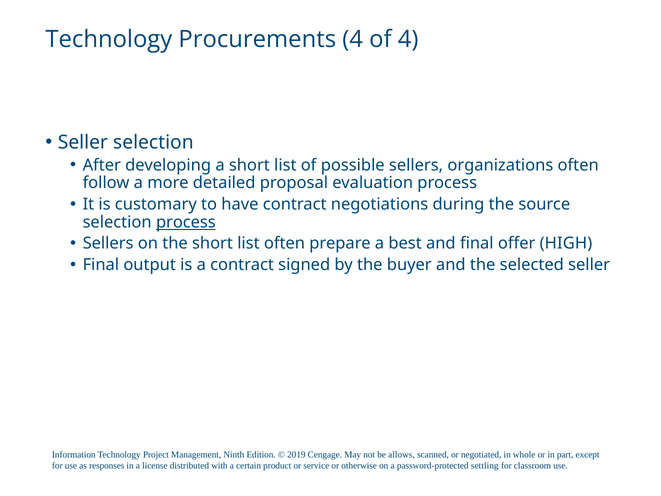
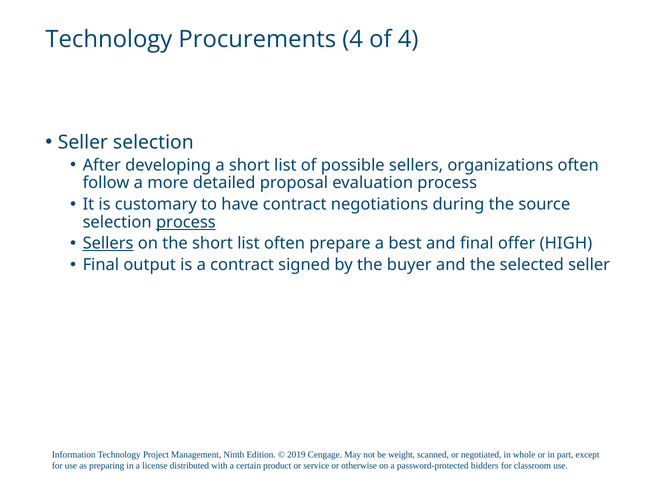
Sellers at (108, 243) underline: none -> present
allows: allows -> weight
responses: responses -> preparing
settling: settling -> bidders
